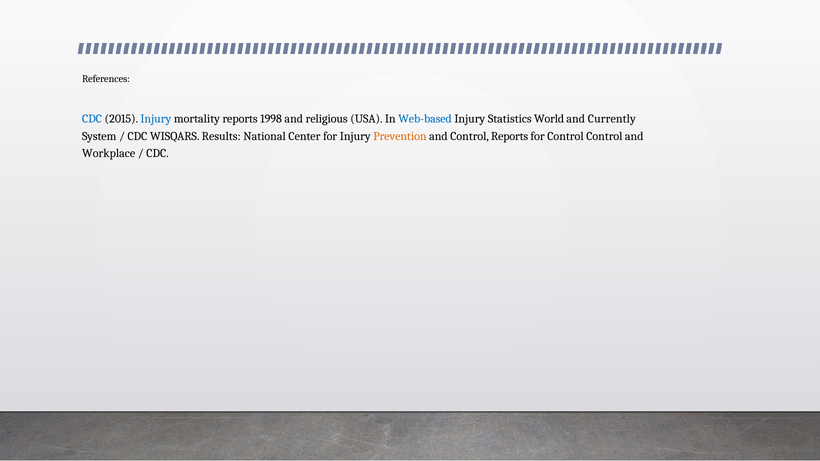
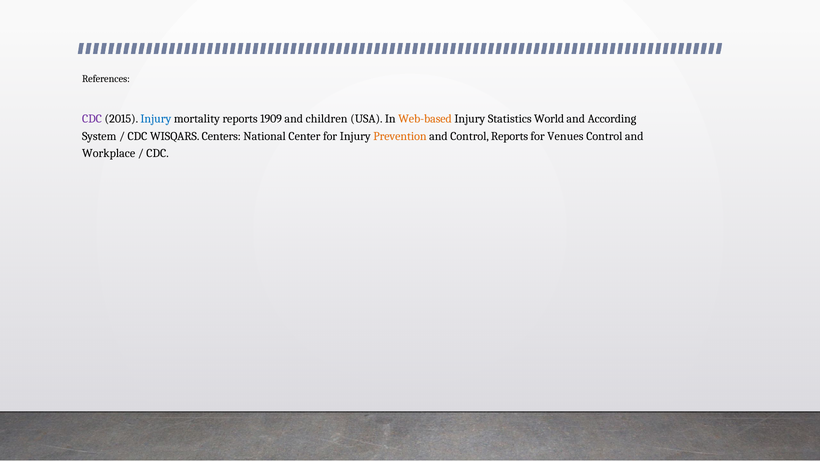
CDC at (92, 119) colour: blue -> purple
1998: 1998 -> 1909
religious: religious -> children
Web-based colour: blue -> orange
Currently: Currently -> According
Results: Results -> Centers
for Control: Control -> Venues
